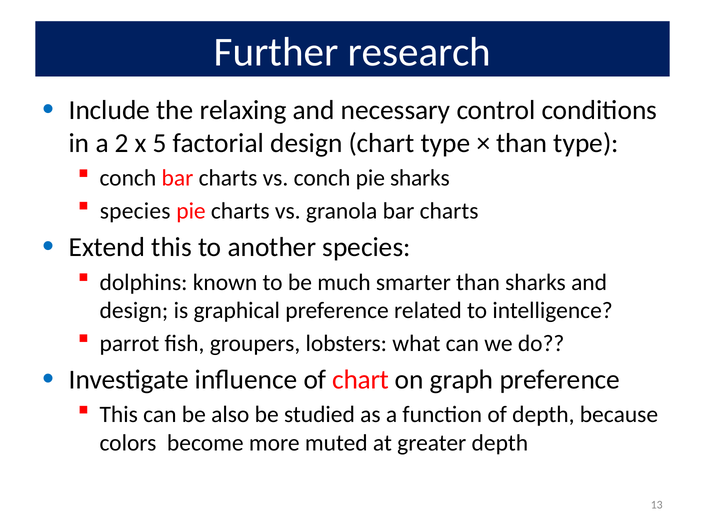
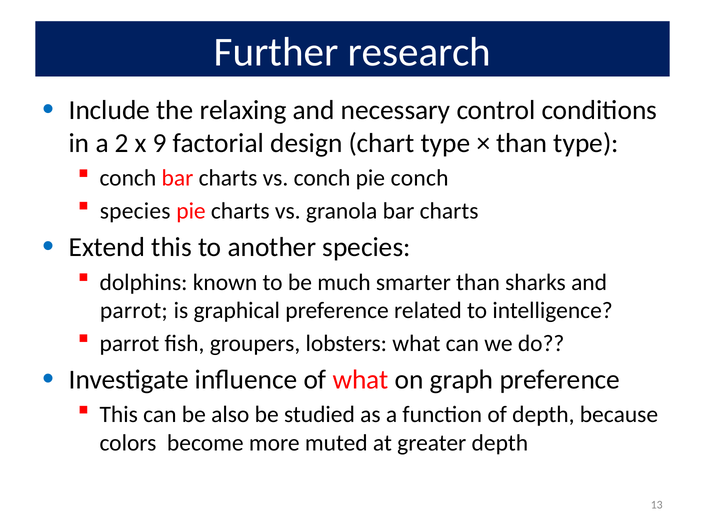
5: 5 -> 9
pie sharks: sharks -> conch
design at (134, 310): design -> parrot
of chart: chart -> what
